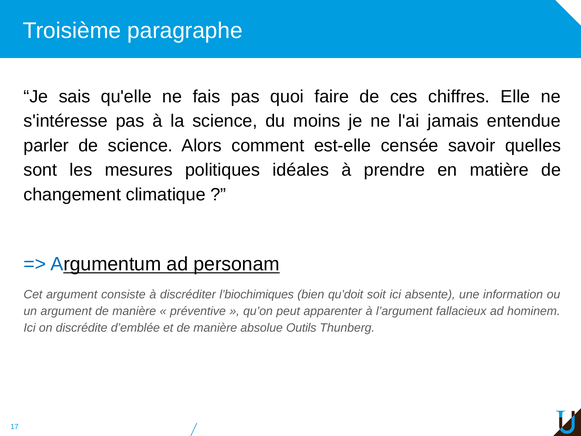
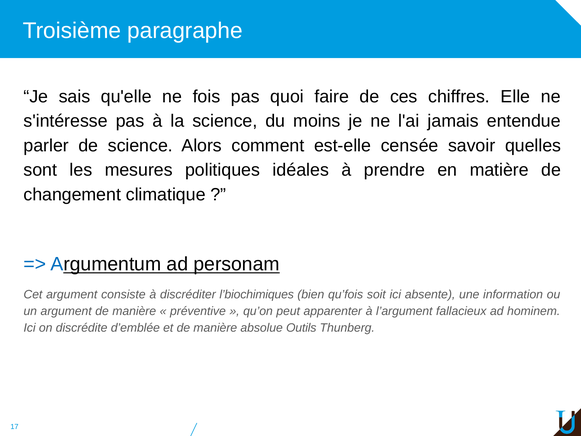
fais: fais -> fois
qu’doit: qu’doit -> qu’fois
